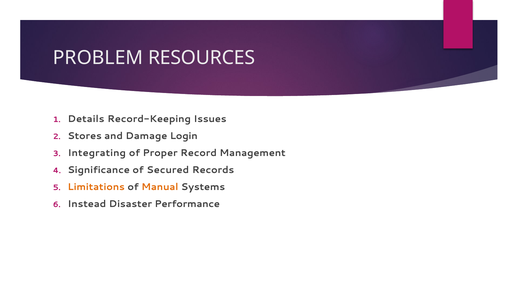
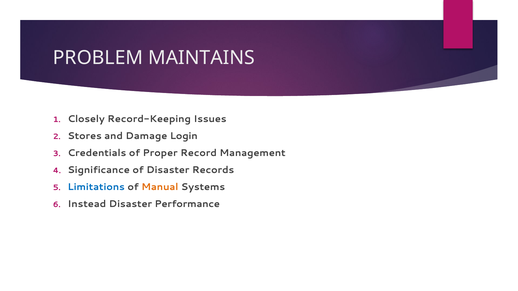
RESOURCES: RESOURCES -> MAINTAINS
Details: Details -> Closely
Integrating: Integrating -> Credentials
of Secured: Secured -> Disaster
Limitations colour: orange -> blue
